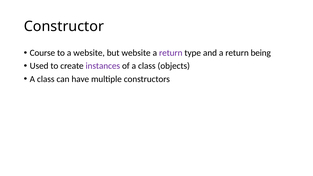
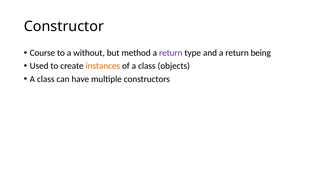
a website: website -> without
but website: website -> method
instances colour: purple -> orange
